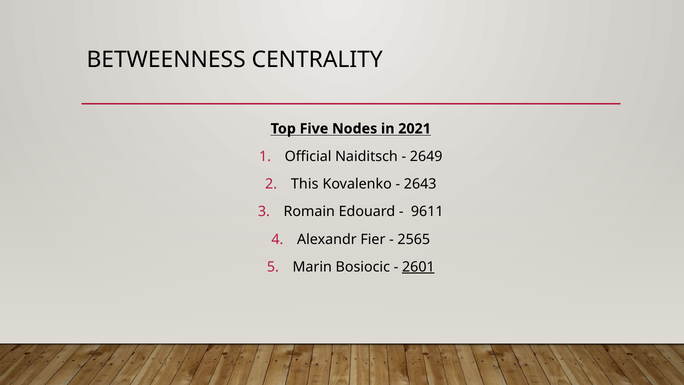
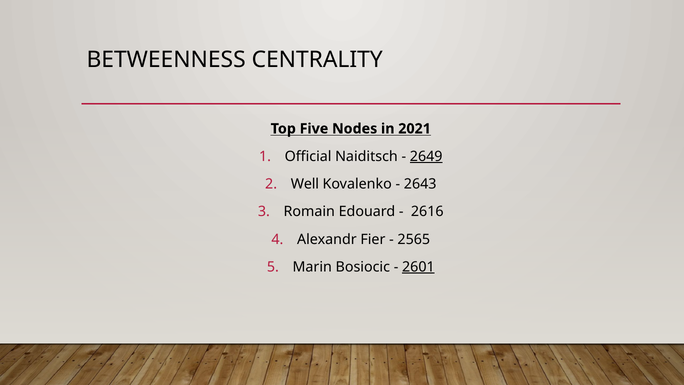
2649 underline: none -> present
This: This -> Well
9611: 9611 -> 2616
